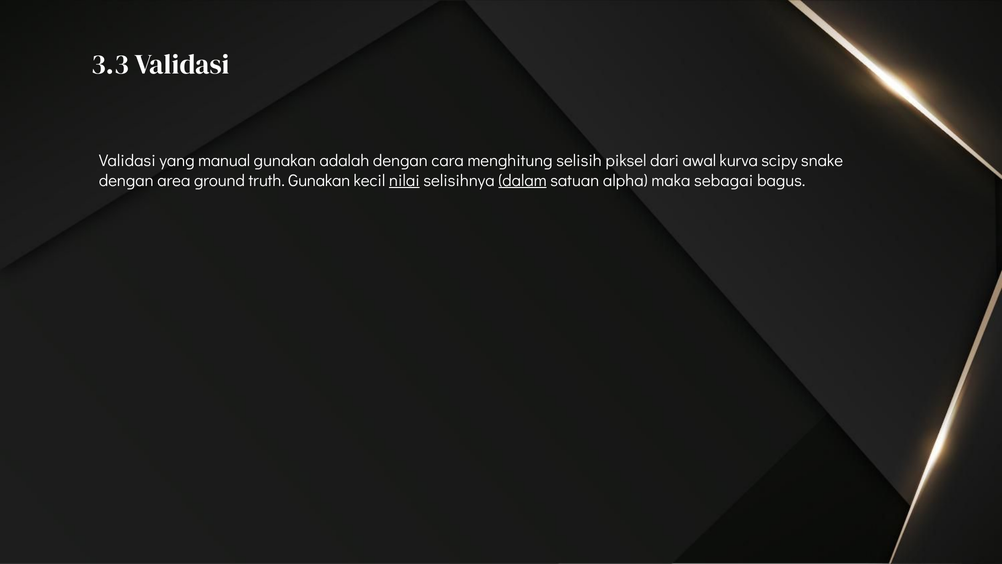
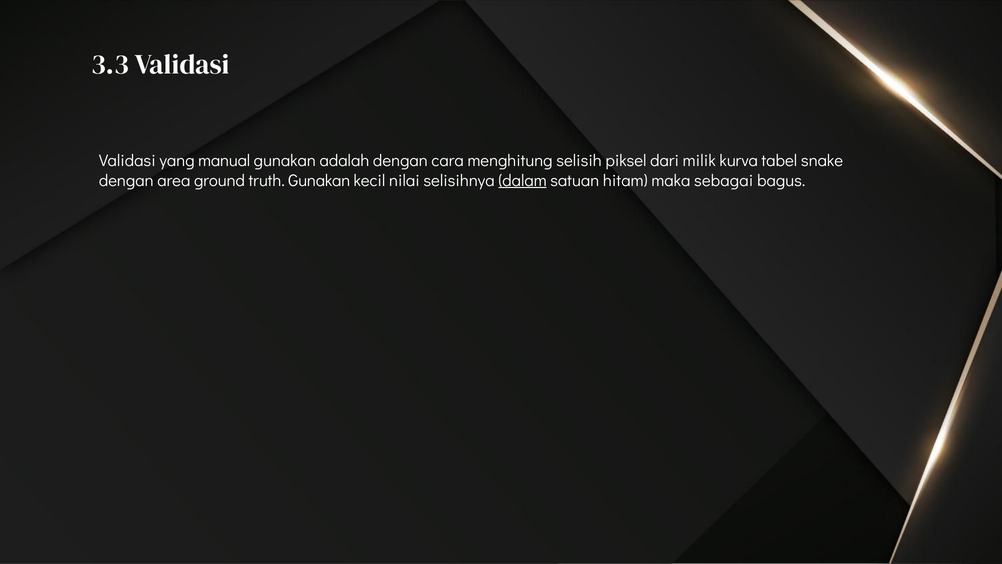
awal: awal -> milik
scipy: scipy -> tabel
nilai underline: present -> none
alpha: alpha -> hitam
